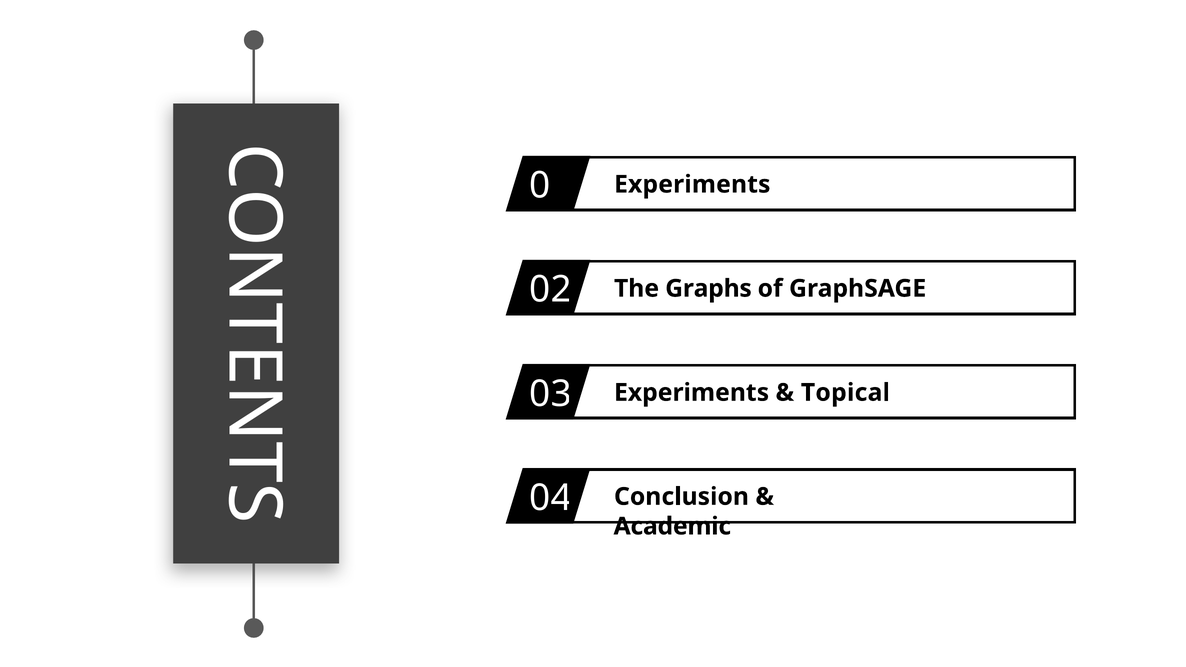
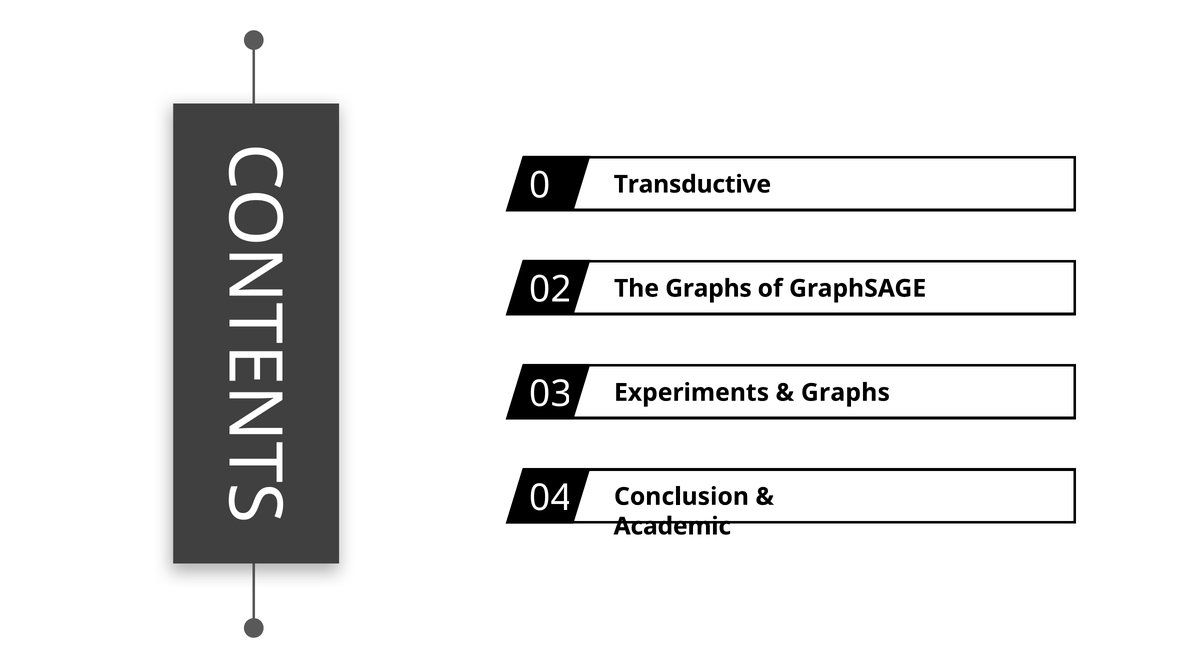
Experiments at (692, 184): Experiments -> Transductive
Topical at (845, 393): Topical -> Graphs
